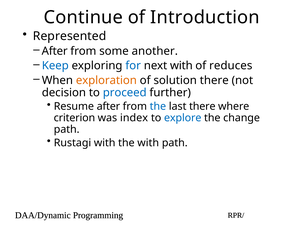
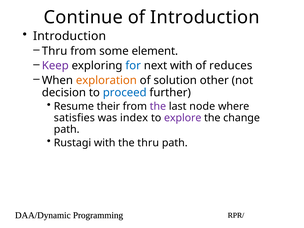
Represented at (70, 36): Represented -> Introduction
After at (55, 51): After -> Thru
another: another -> element
Keep colour: blue -> purple
solution there: there -> other
Resume after: after -> their
the at (158, 106) colour: blue -> purple
last there: there -> node
criterion: criterion -> satisfies
explore colour: blue -> purple
the with: with -> thru
